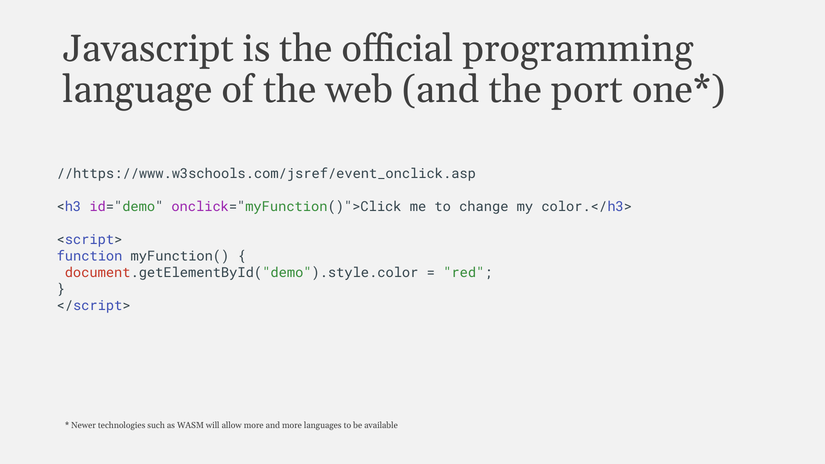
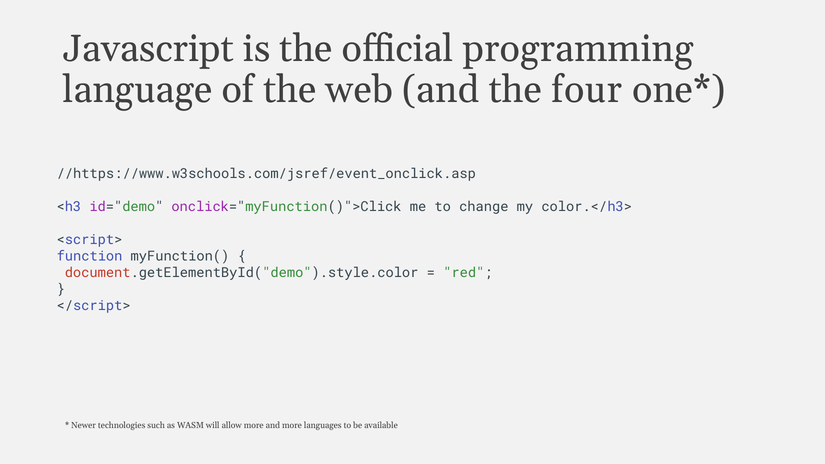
port: port -> four
